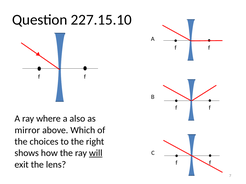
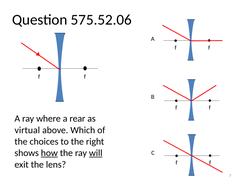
227.15.10: 227.15.10 -> 575.52.06
also: also -> rear
mirror: mirror -> virtual
how underline: none -> present
